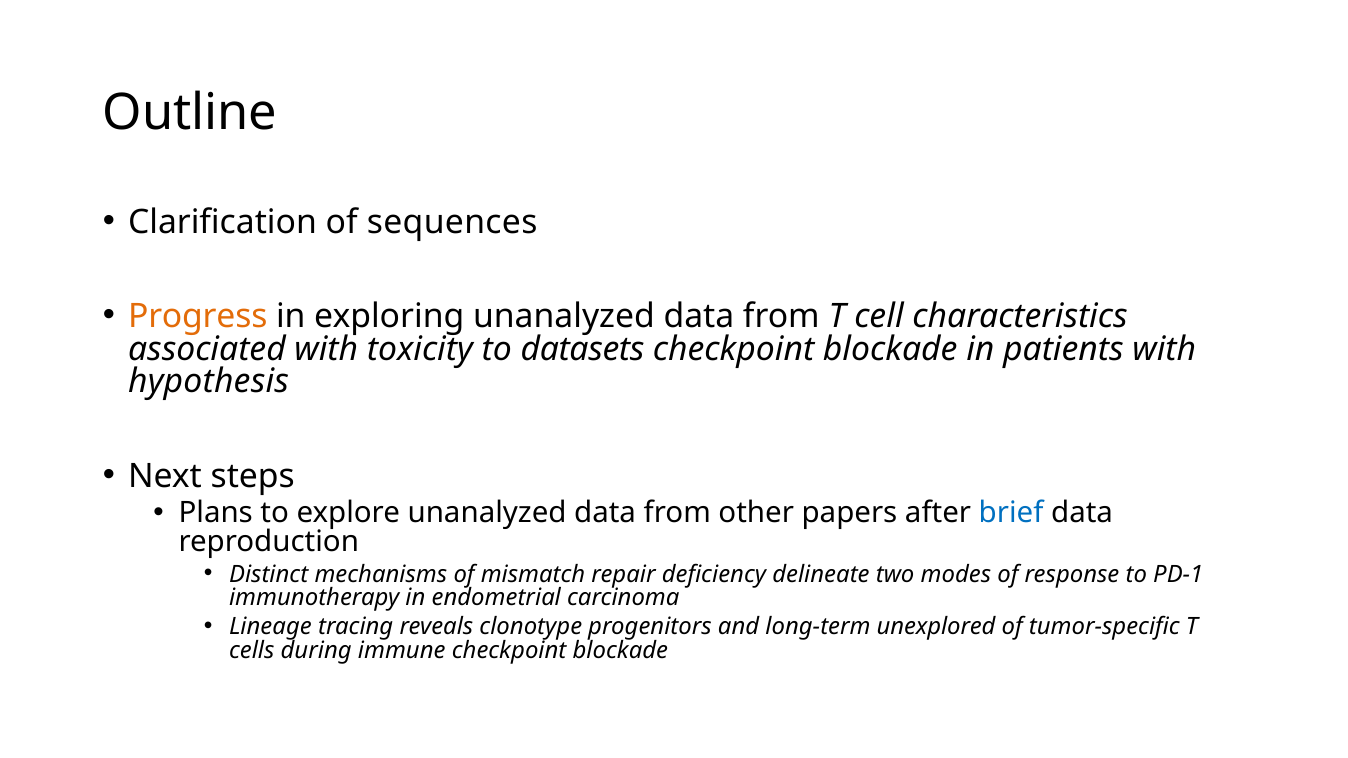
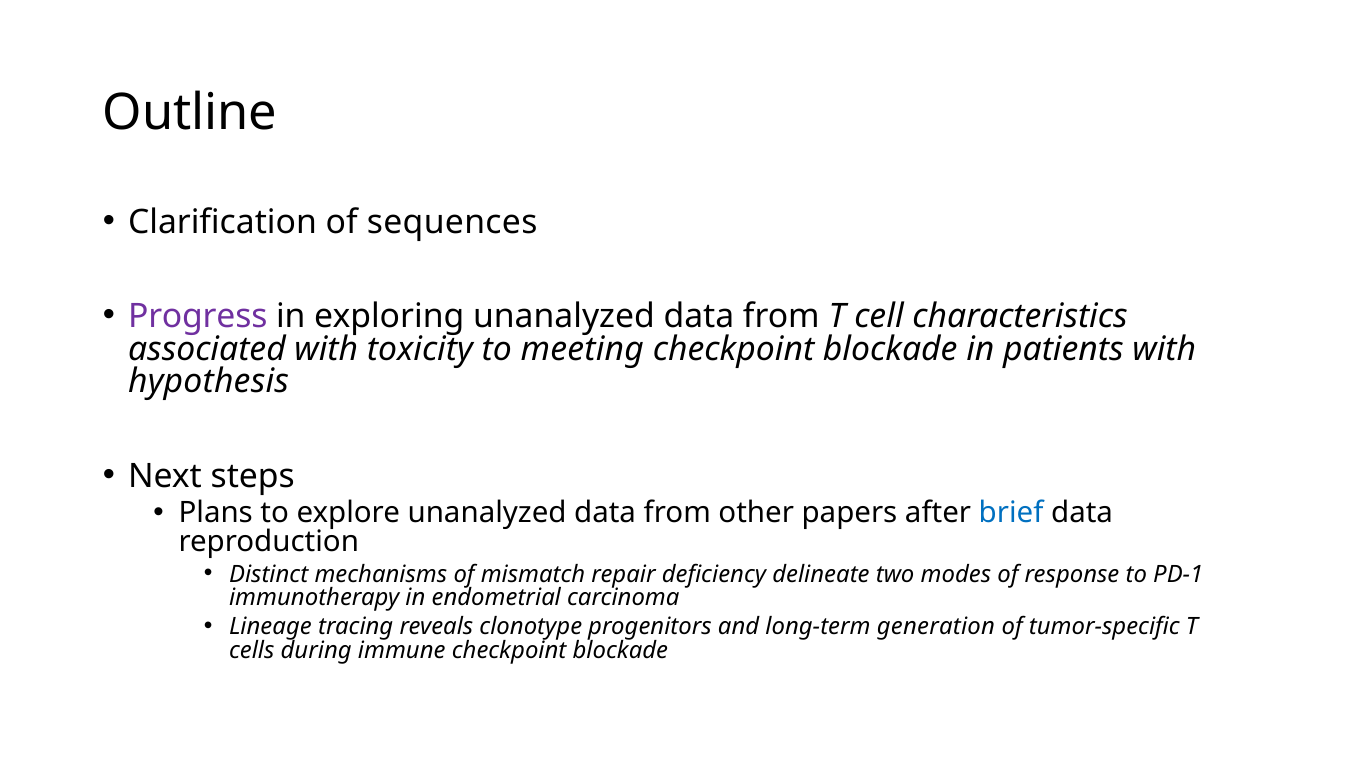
Progress colour: orange -> purple
datasets: datasets -> meeting
unexplored: unexplored -> generation
